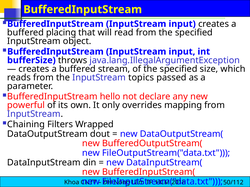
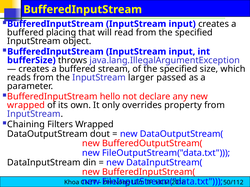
topics: topics -> larger
powerful at (26, 106): powerful -> wrapped
mapping: mapping -> property
